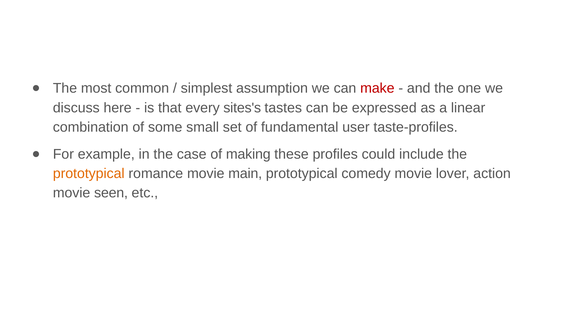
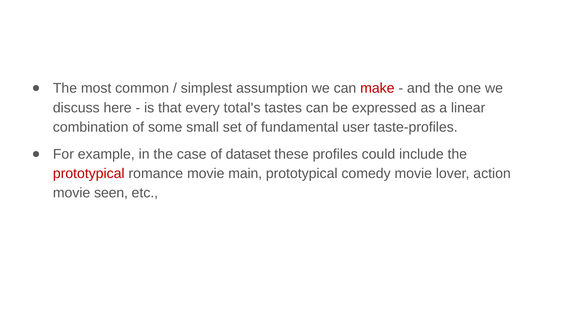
sites's: sites's -> total's
making: making -> dataset
prototypical at (89, 174) colour: orange -> red
